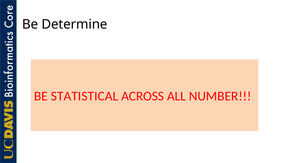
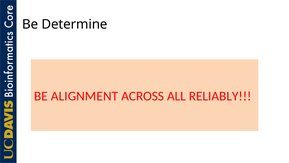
STATISTICAL: STATISTICAL -> ALIGNMENT
NUMBER: NUMBER -> RELIABLY
